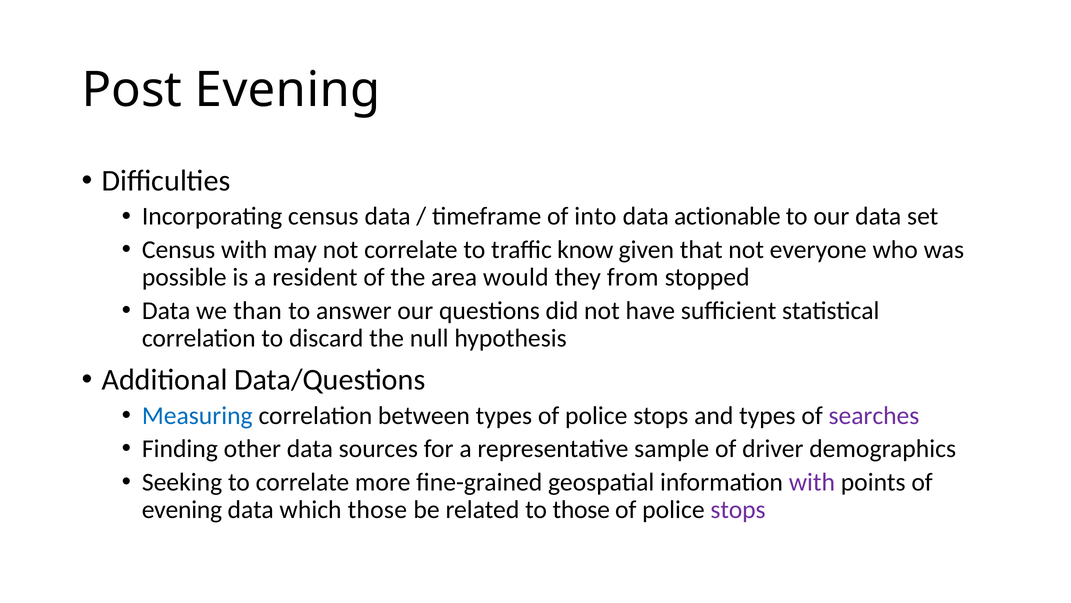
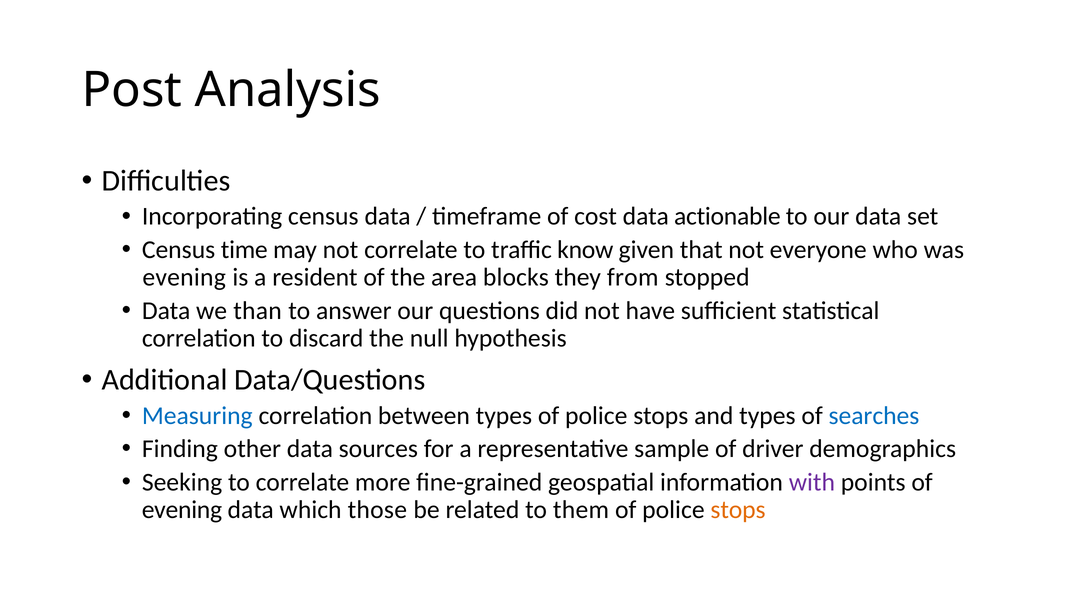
Post Evening: Evening -> Analysis
into: into -> cost
Census with: with -> time
possible at (184, 277): possible -> evening
would: would -> blocks
searches colour: purple -> blue
to those: those -> them
stops at (738, 509) colour: purple -> orange
